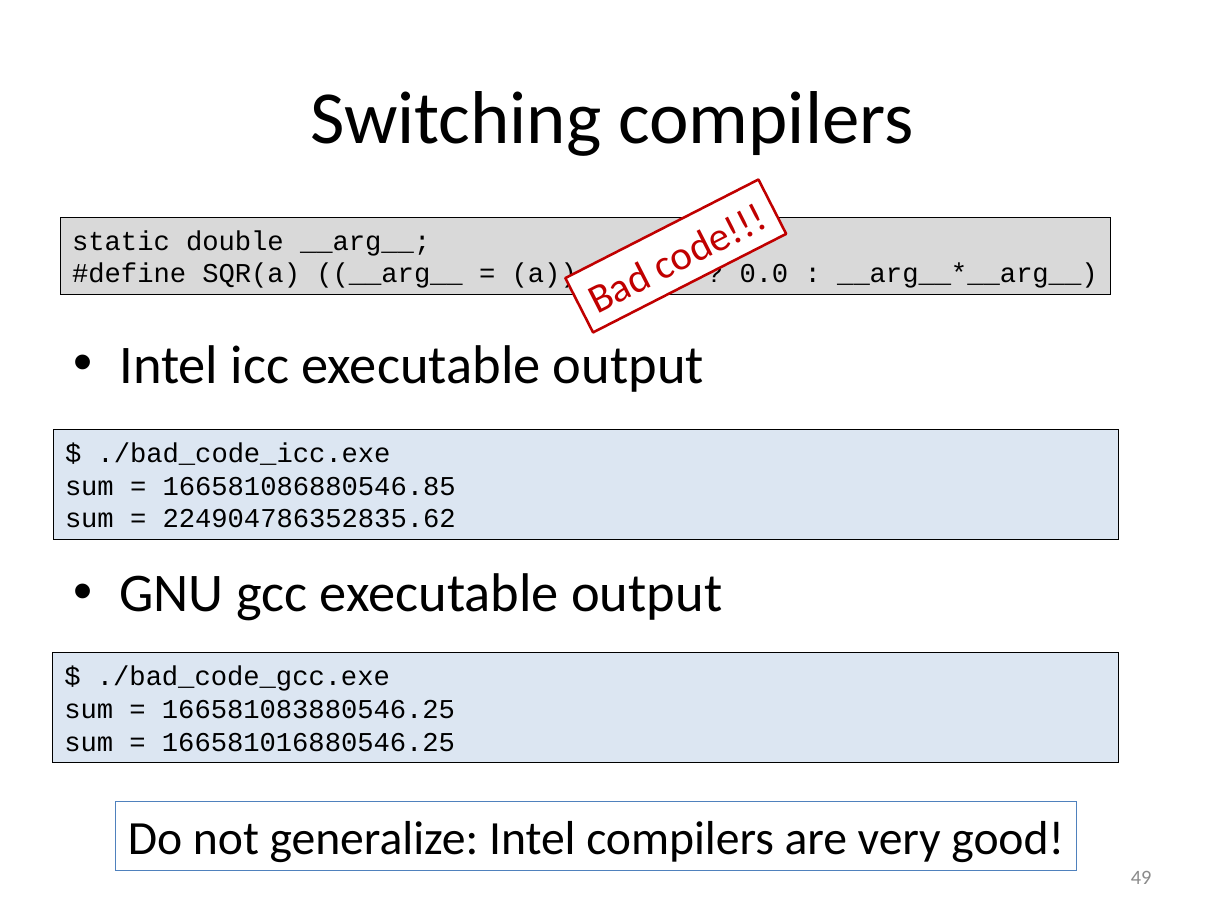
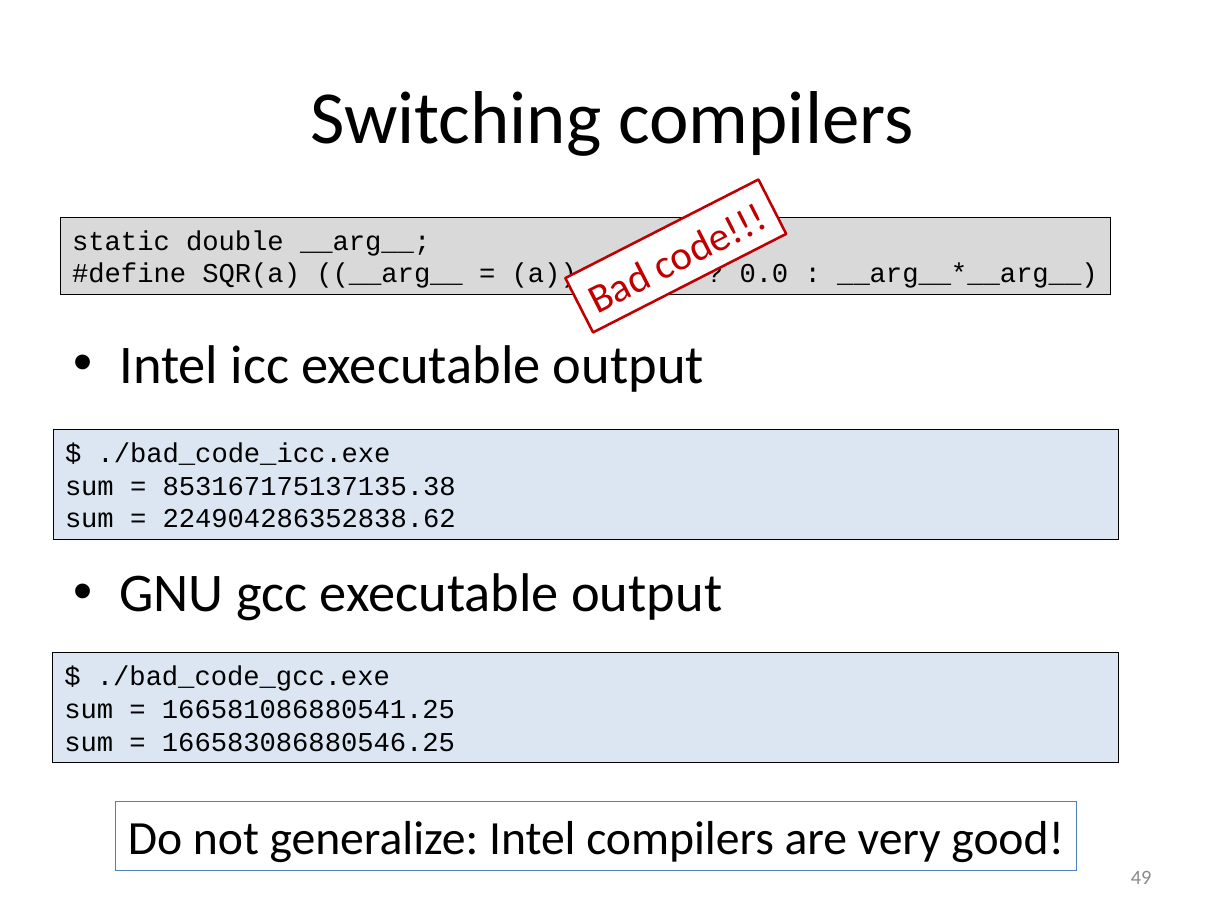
166581086880546.85: 166581086880546.85 -> 853167175137135.38
224904786352835.62: 224904786352835.62 -> 224904286352838.62
166581083880546.25: 166581083880546.25 -> 166581086880541.25
166581016880546.25: 166581016880546.25 -> 166583086880546.25
